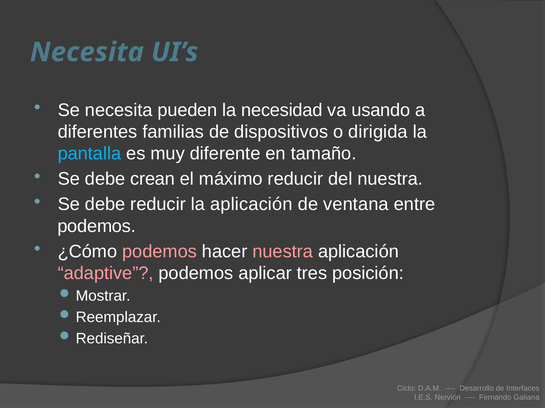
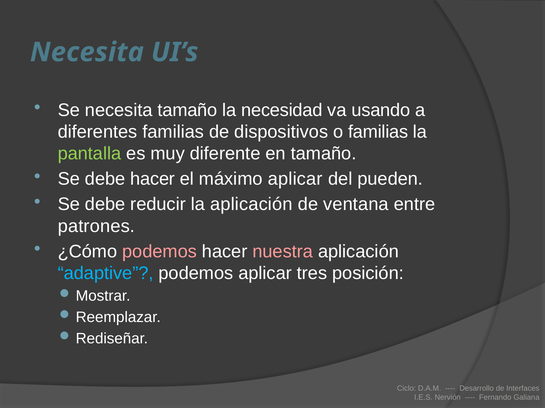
necesita pueden: pueden -> tamaño
o dirigida: dirigida -> familias
pantalla colour: light blue -> light green
debe crean: crean -> hacer
máximo reducir: reducir -> aplicar
del nuestra: nuestra -> pueden
podemos at (97, 226): podemos -> patrones
adaptive colour: pink -> light blue
